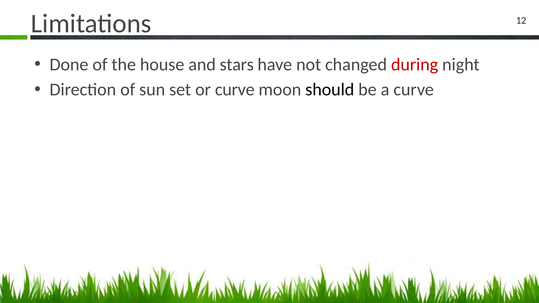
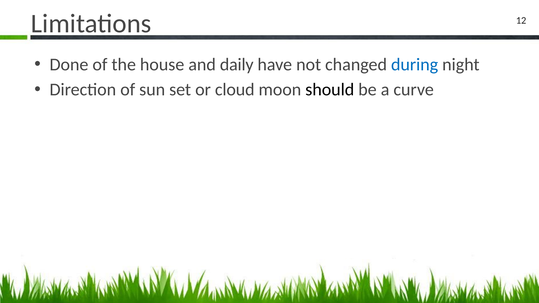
stars: stars -> daily
during colour: red -> blue
or curve: curve -> cloud
